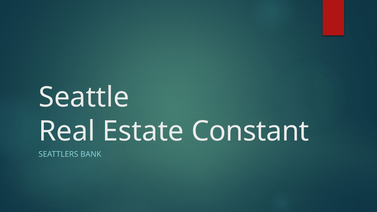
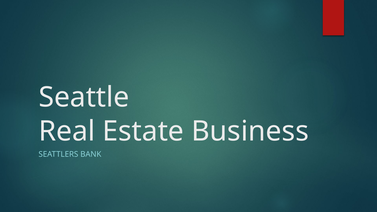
Constant: Constant -> Business
